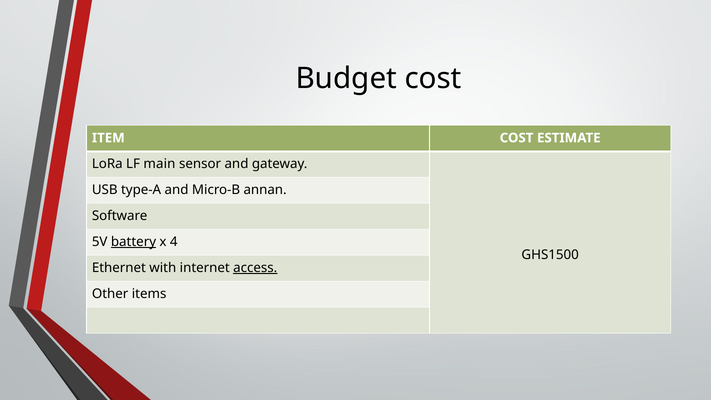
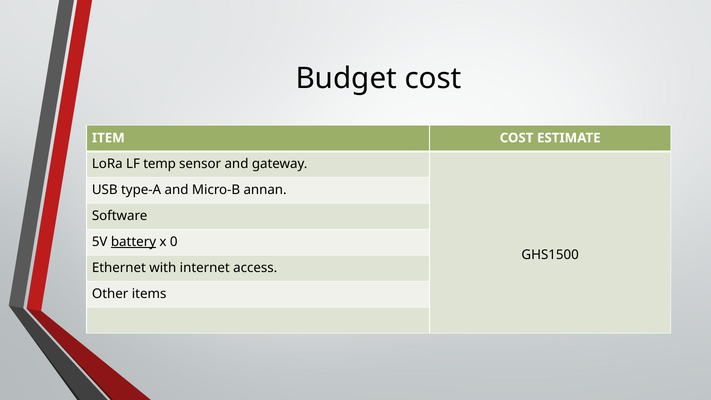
main: main -> temp
4: 4 -> 0
access underline: present -> none
